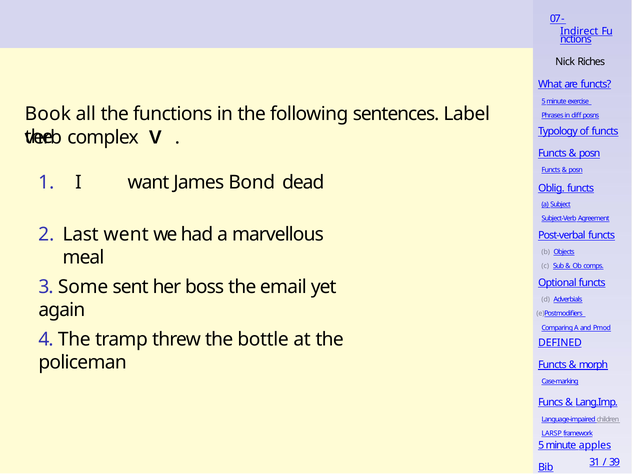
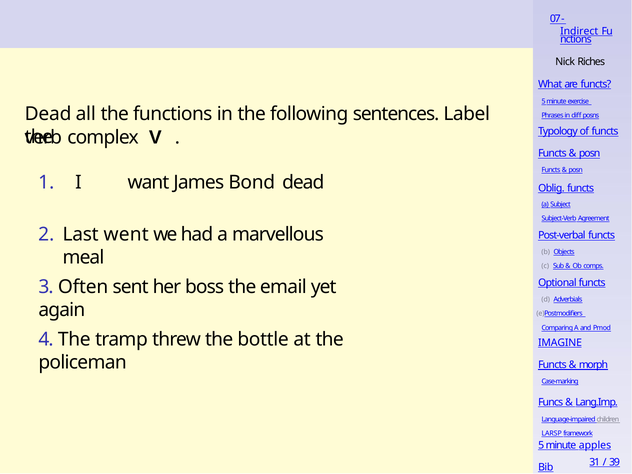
Book at (48, 114): Book -> Dead
Some: Some -> Often
DEFINED: DEFINED -> IMAGINE
